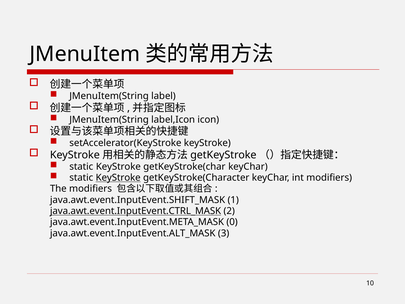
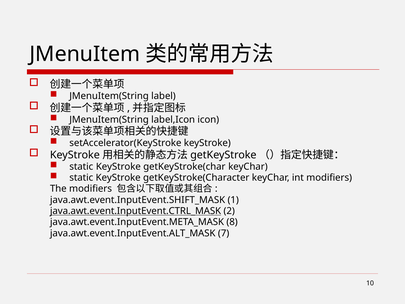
KeyStroke at (118, 178) underline: present -> none
0: 0 -> 8
3: 3 -> 7
